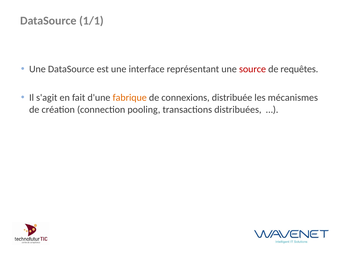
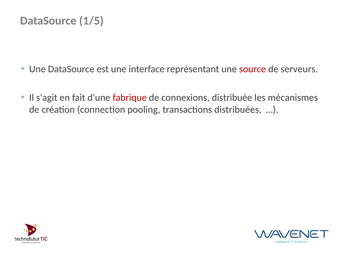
1/1: 1/1 -> 1/5
requêtes: requêtes -> serveurs
fabrique colour: orange -> red
